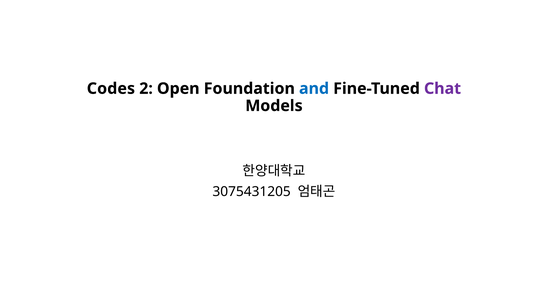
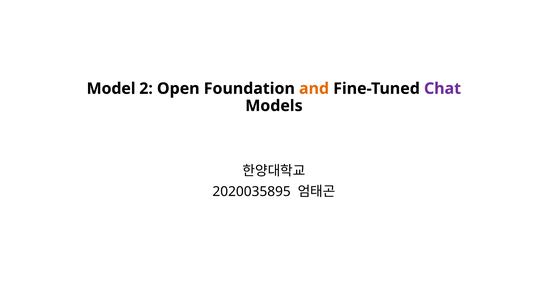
Codes: Codes -> Model
and colour: blue -> orange
3075431205: 3075431205 -> 2020035895
